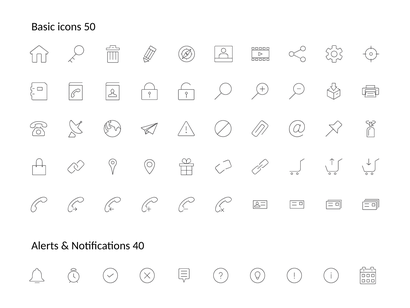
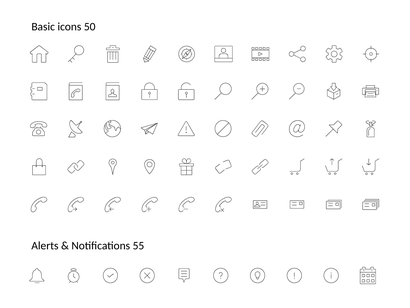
40: 40 -> 55
